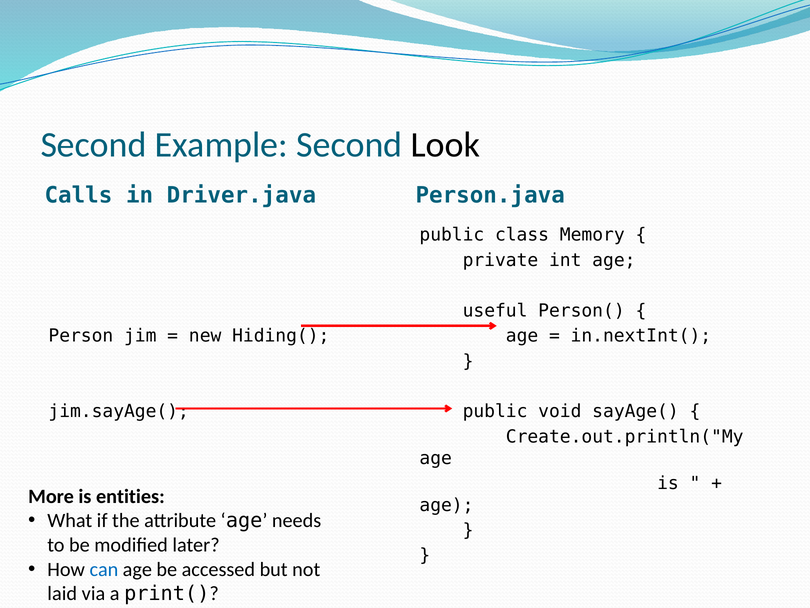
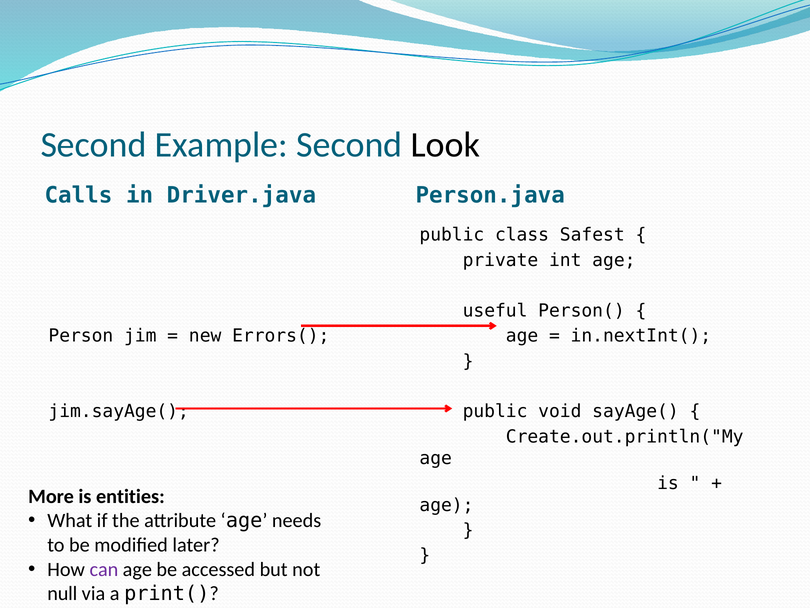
Memory: Memory -> Safest
Hiding(: Hiding( -> Errors(
can colour: blue -> purple
laid: laid -> null
